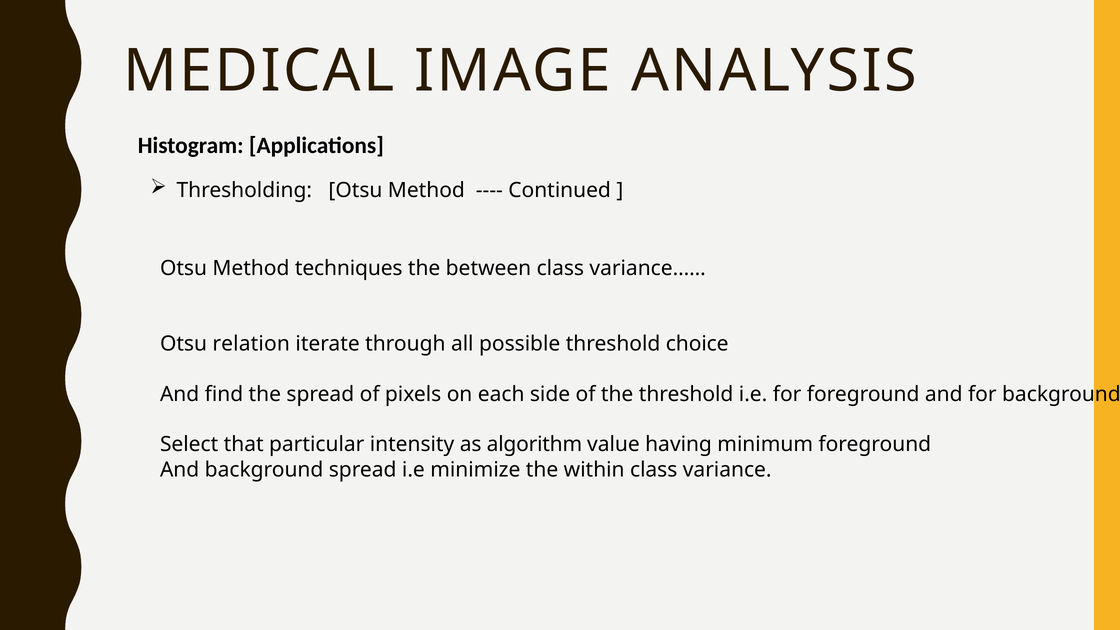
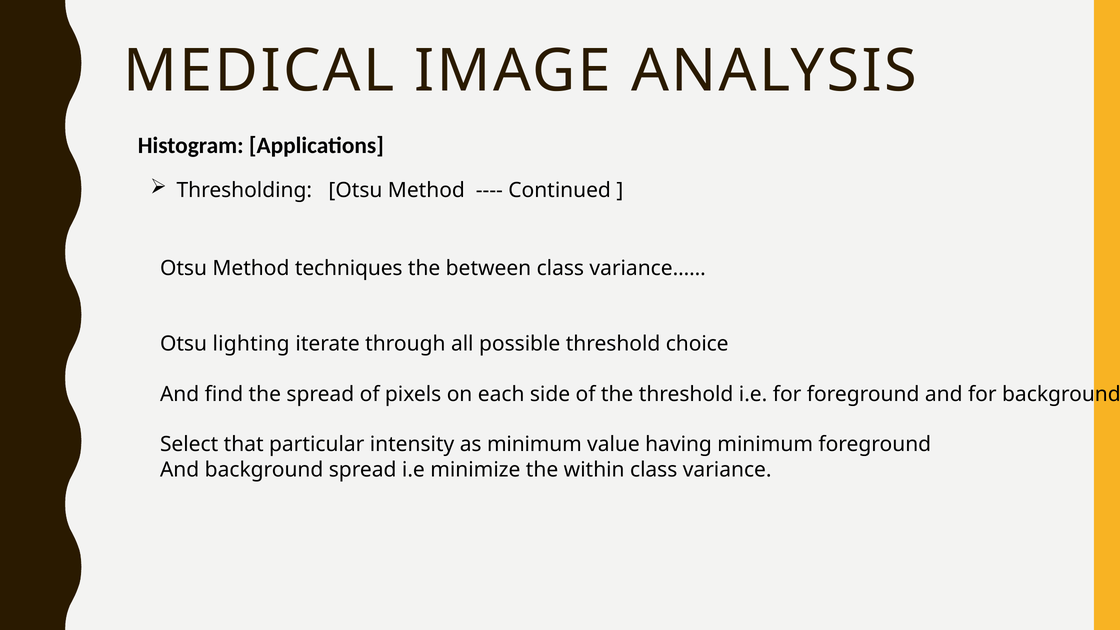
relation: relation -> lighting
as algorithm: algorithm -> minimum
